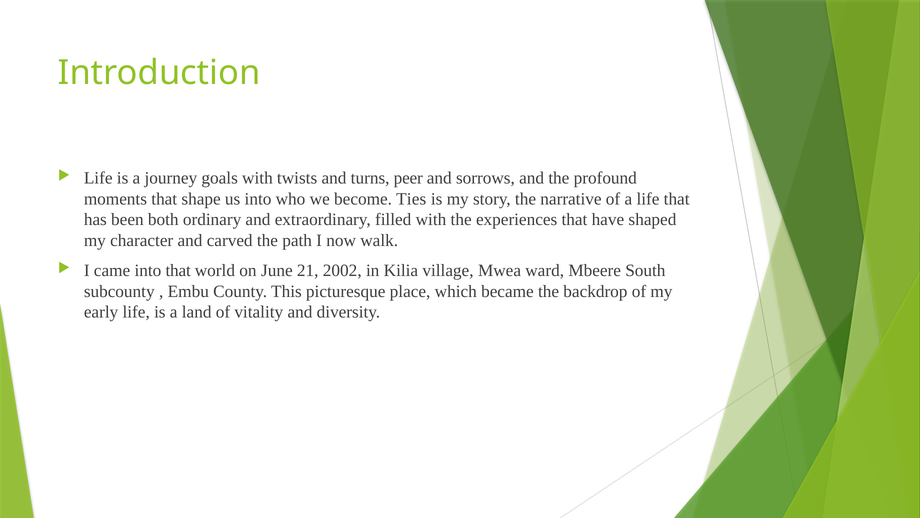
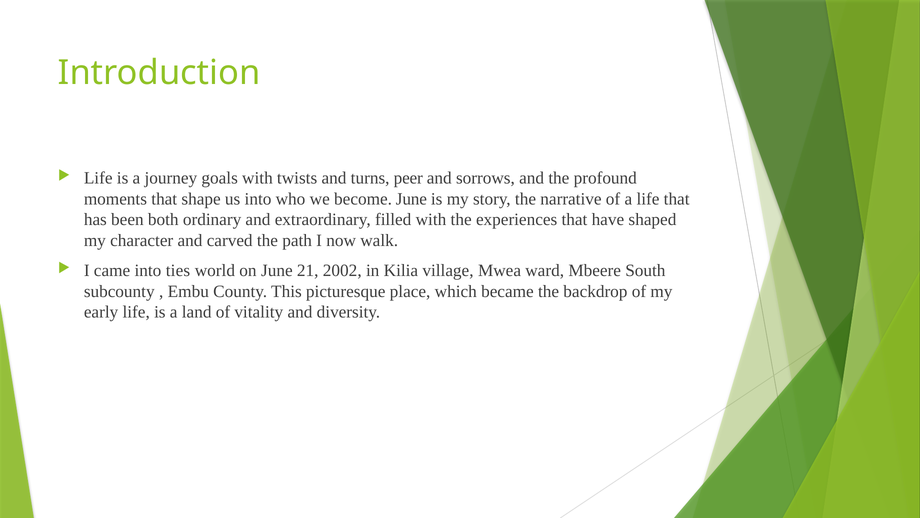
become Ties: Ties -> June
into that: that -> ties
